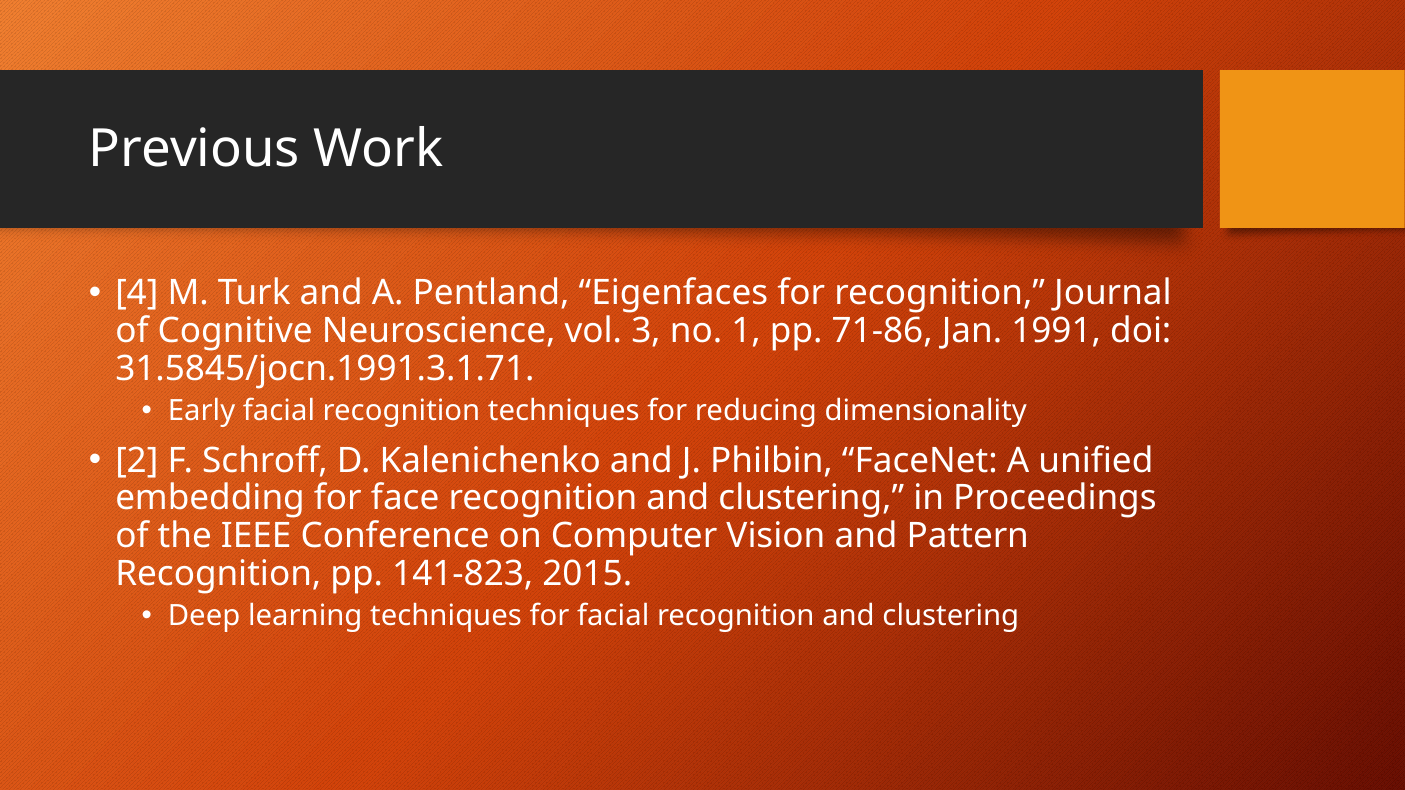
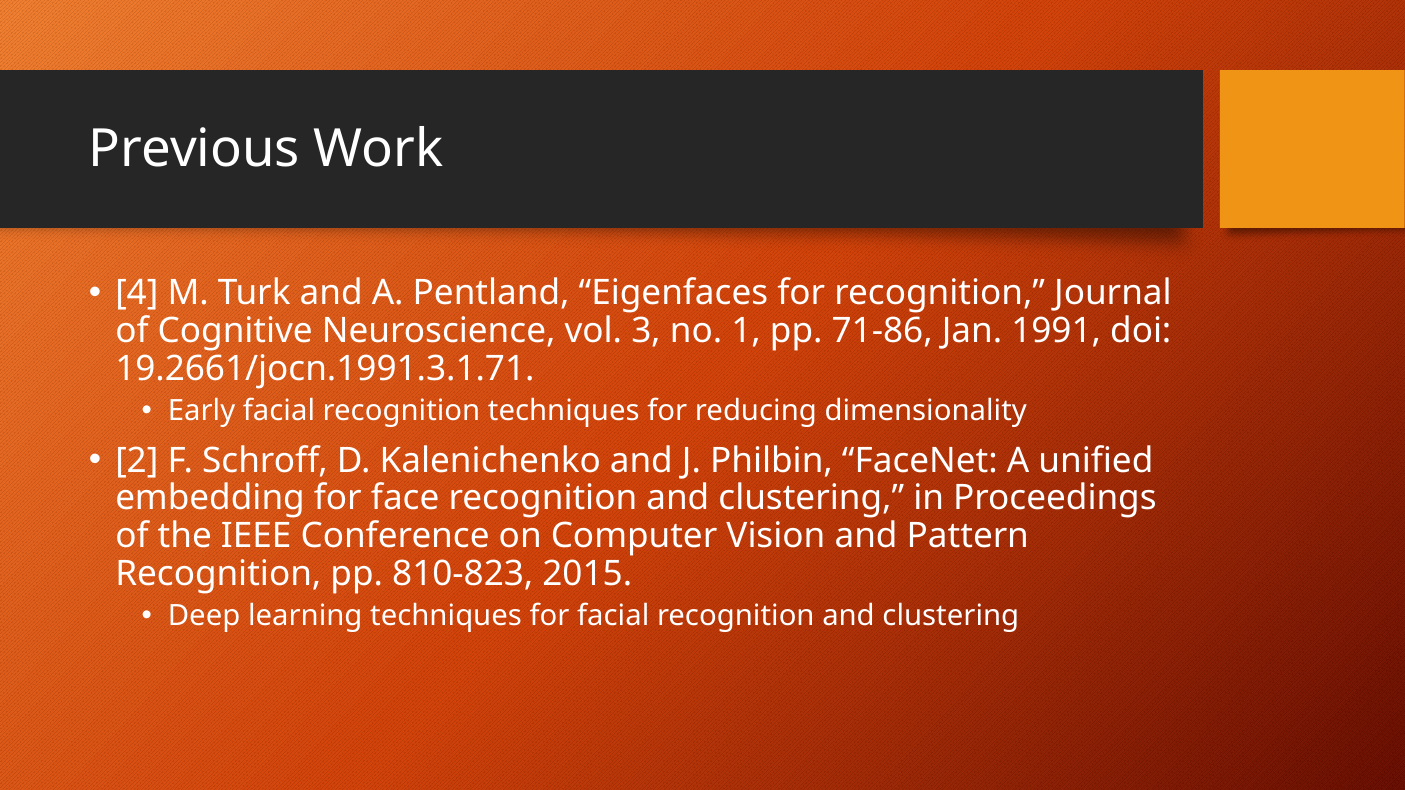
31.5845/jocn.1991.3.1.71: 31.5845/jocn.1991.3.1.71 -> 19.2661/jocn.1991.3.1.71
141-823: 141-823 -> 810-823
